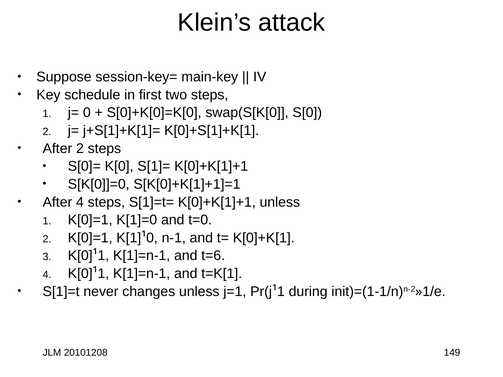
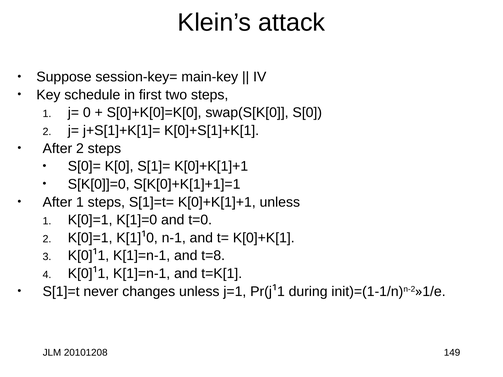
After 4: 4 -> 1
t=6: t=6 -> t=8
